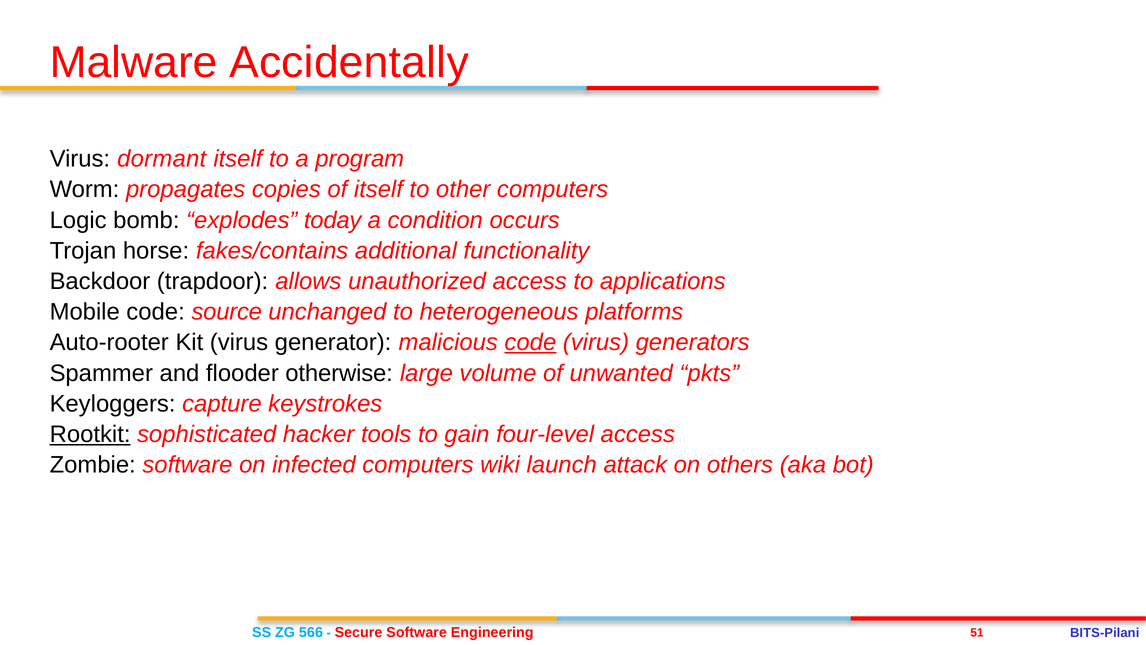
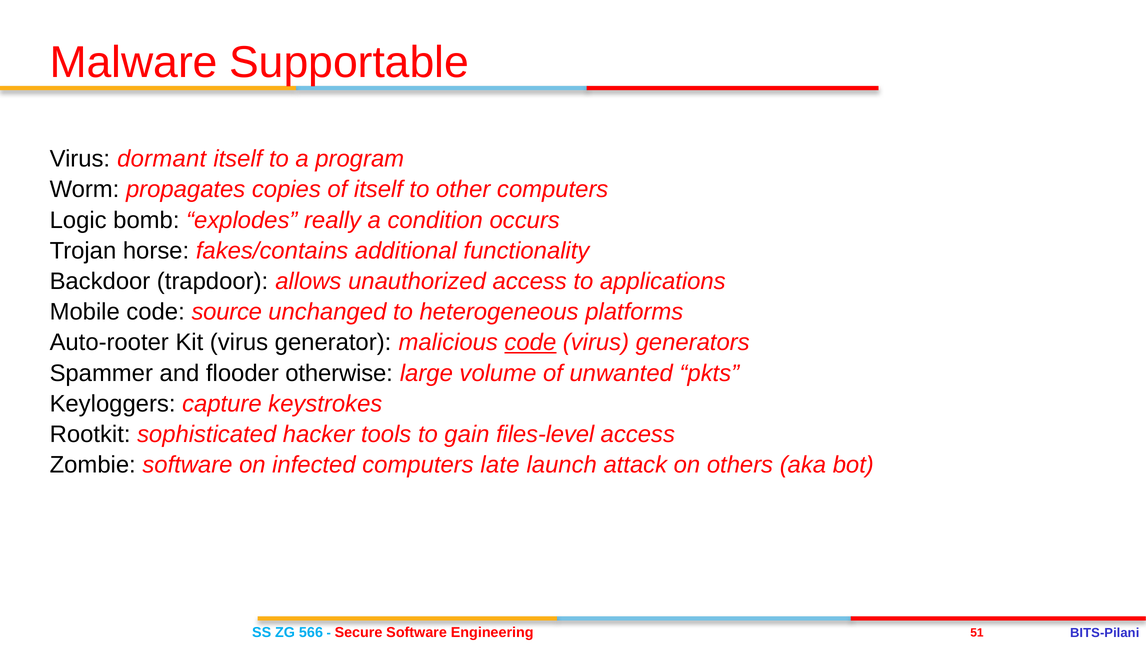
Accidentally: Accidentally -> Supportable
today: today -> really
Rootkit underline: present -> none
four-level: four-level -> files-level
wiki: wiki -> late
